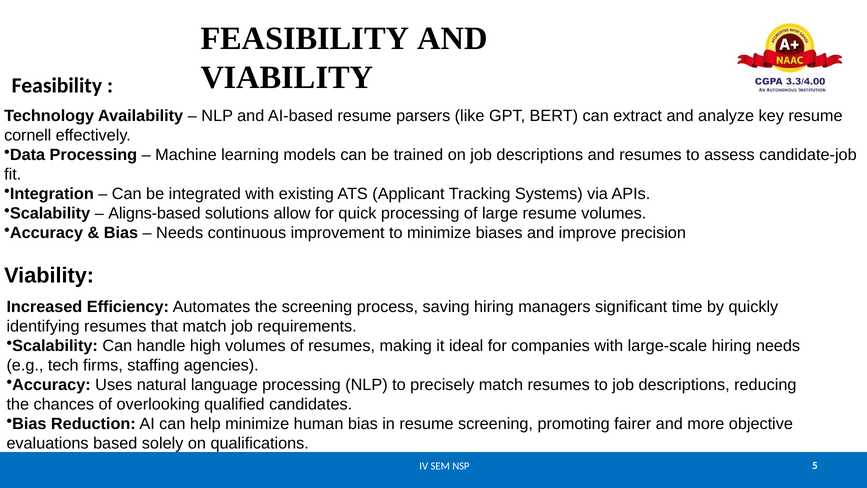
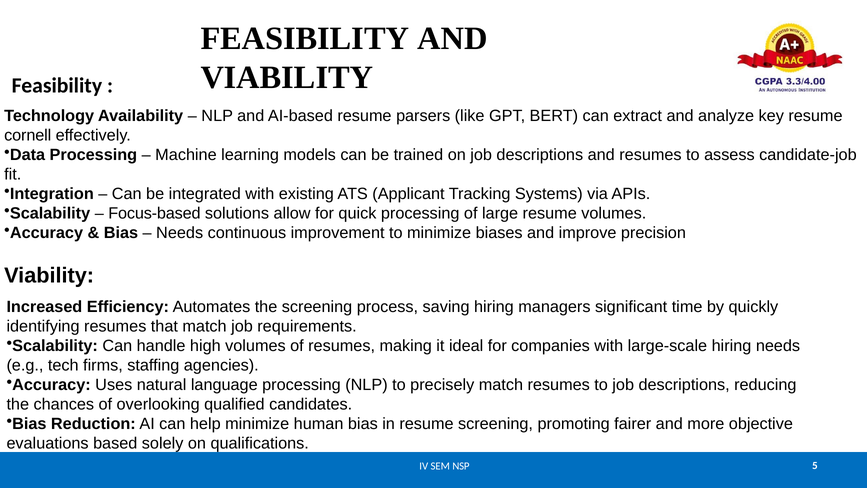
Aligns-based: Aligns-based -> Focus-based
